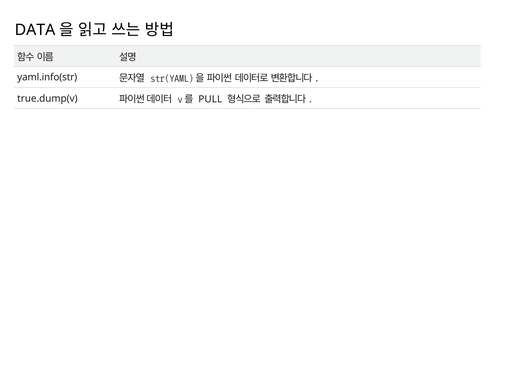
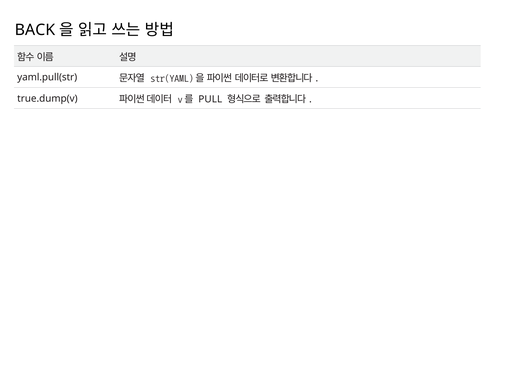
DATA: DATA -> BACK
yaml.info(str: yaml.info(str -> yaml.pull(str
